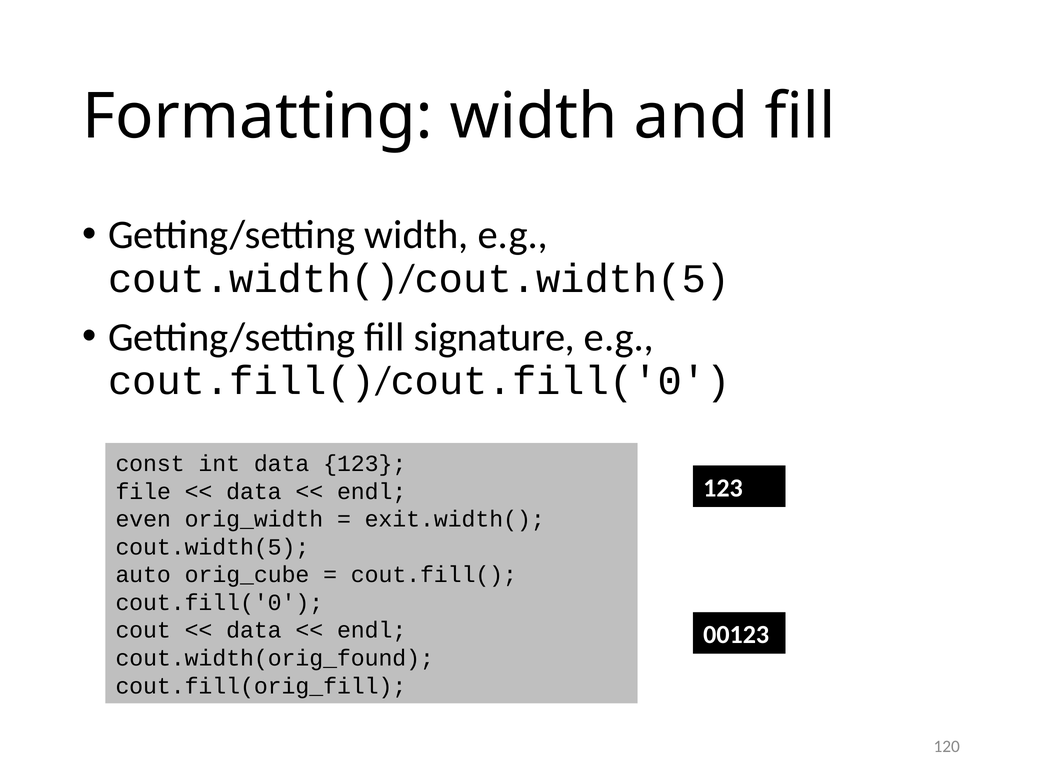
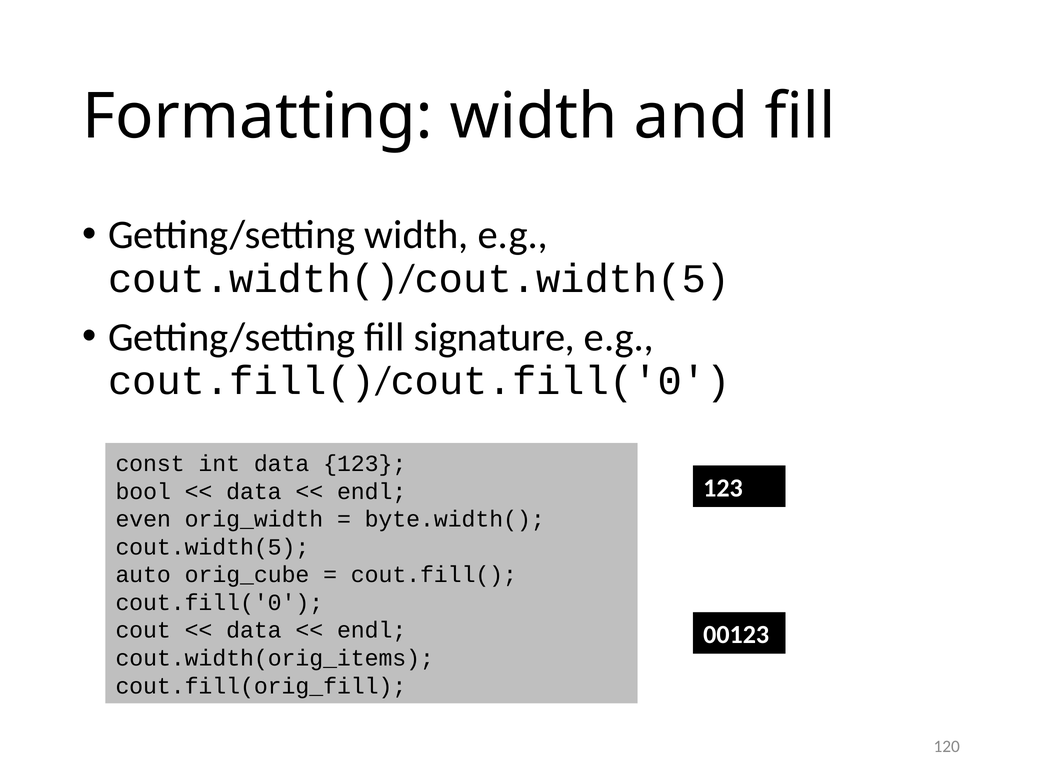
file: file -> bool
exit.width(: exit.width( -> byte.width(
cout.width(orig_found: cout.width(orig_found -> cout.width(orig_items
